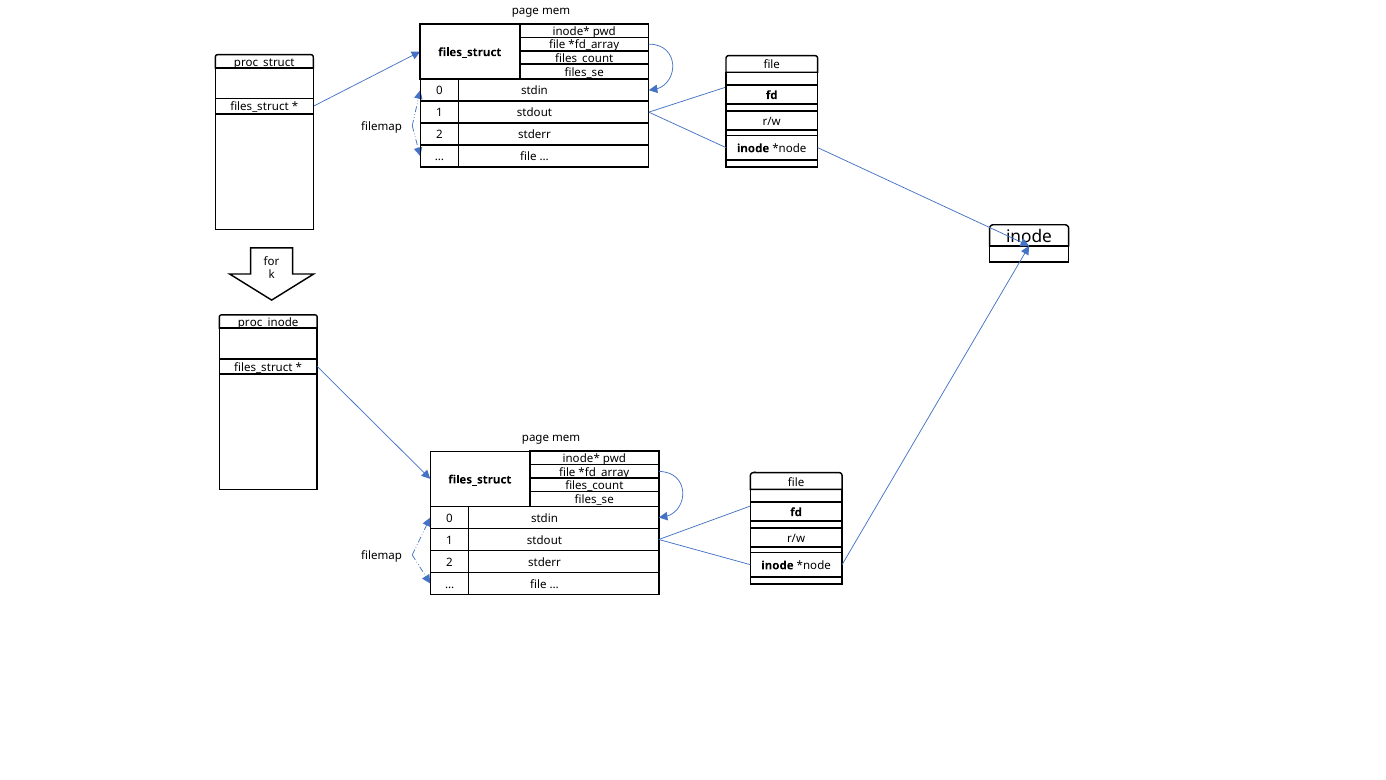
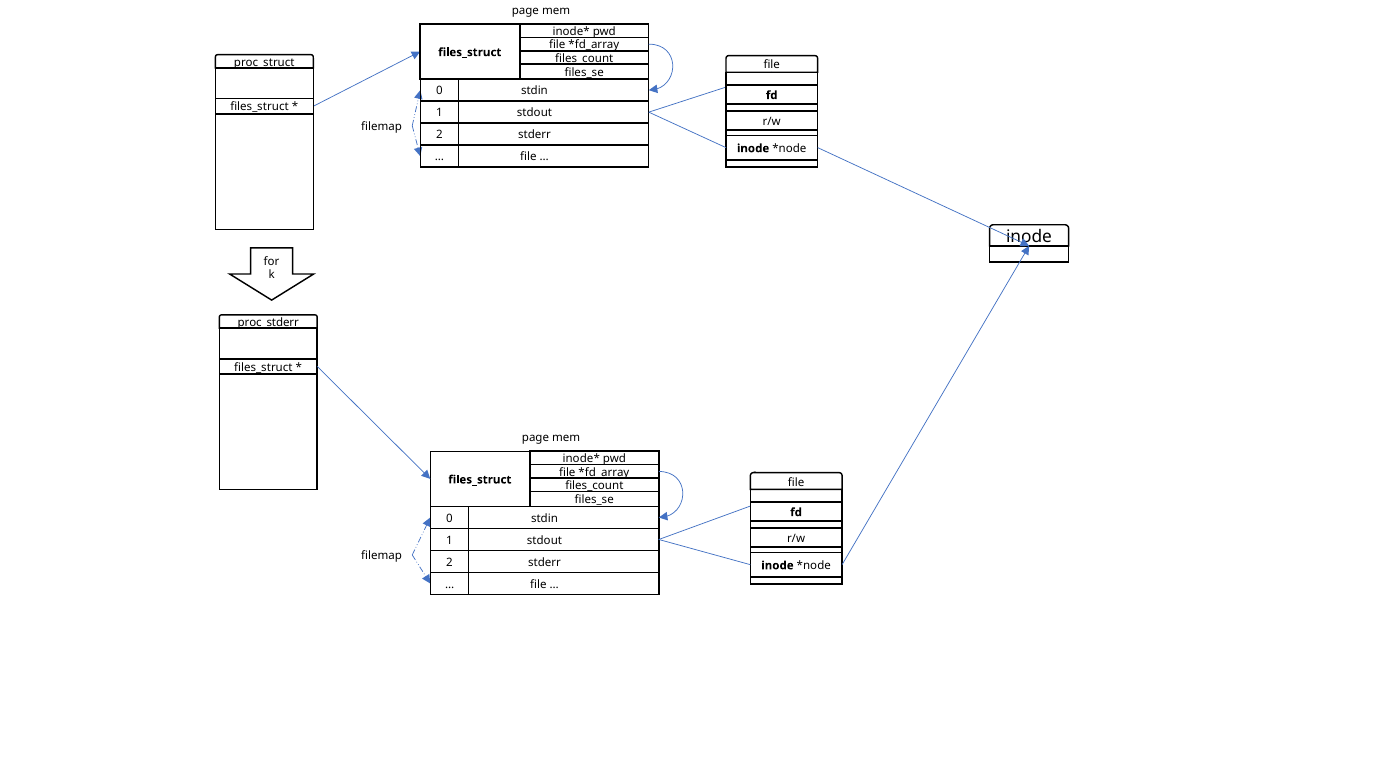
proc_inode: proc_inode -> proc_stderr
